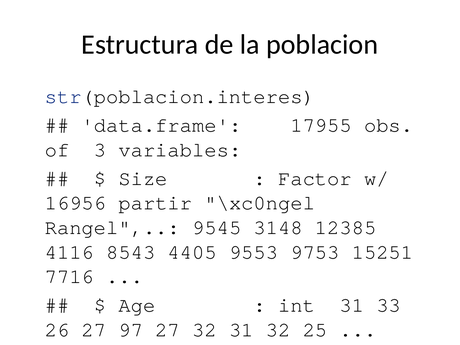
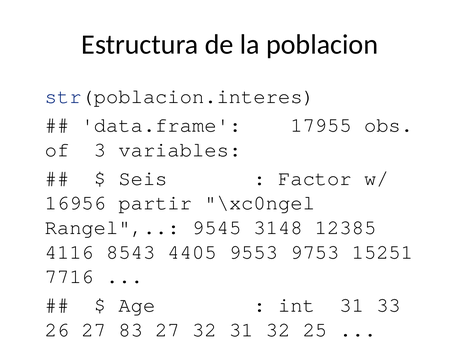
Size: Size -> Seis
97: 97 -> 83
